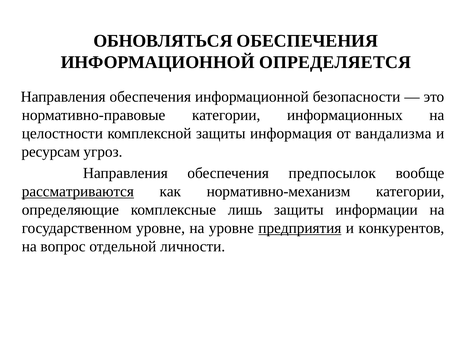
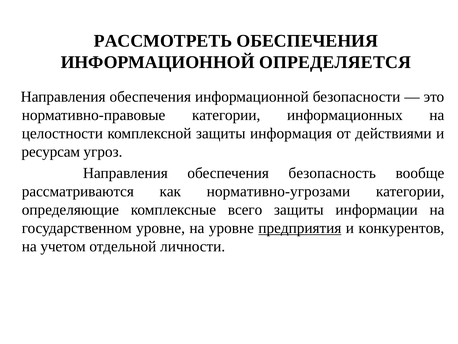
ОБНОВЛЯТЬСЯ: ОБНОВЛЯТЬСЯ -> РАССМОТРЕТЬ
вандализма: вандализма -> действиями
предпосылок: предпосылок -> безопасность
рассматриваются underline: present -> none
нормативно-механизм: нормативно-механизм -> нормативно-угрозами
лишь: лишь -> всего
вопрос: вопрос -> учетом
